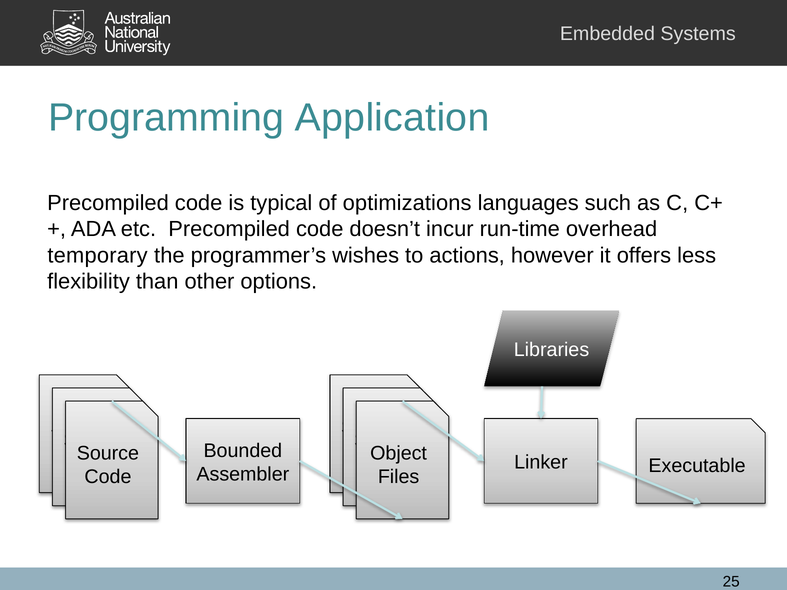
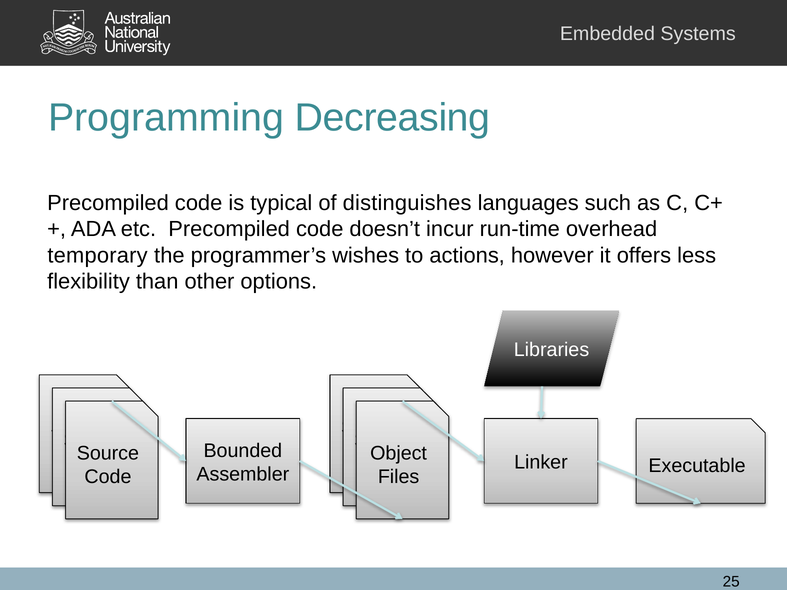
Application: Application -> Decreasing
optimizations: optimizations -> distinguishes
